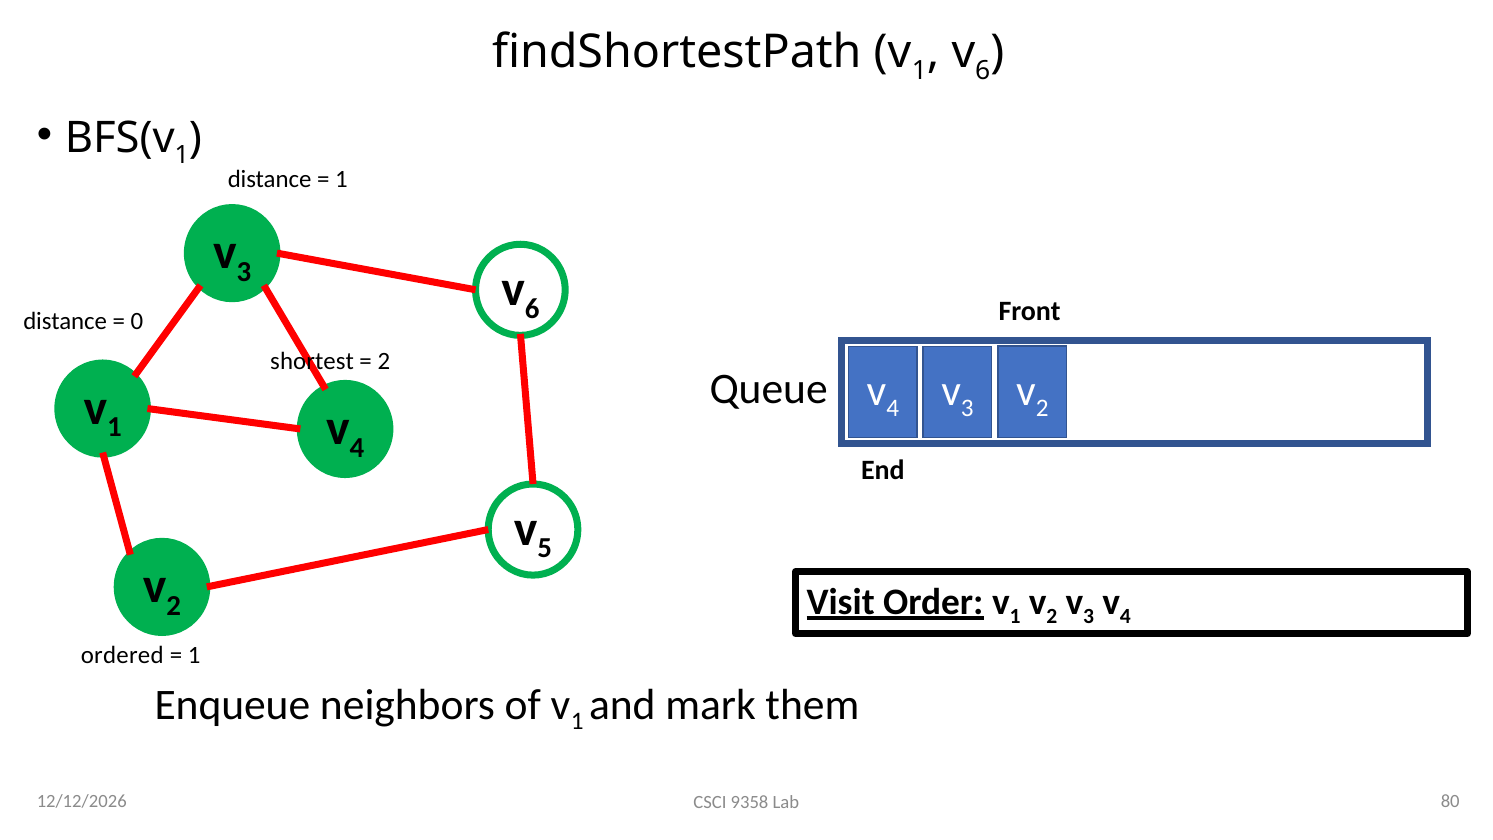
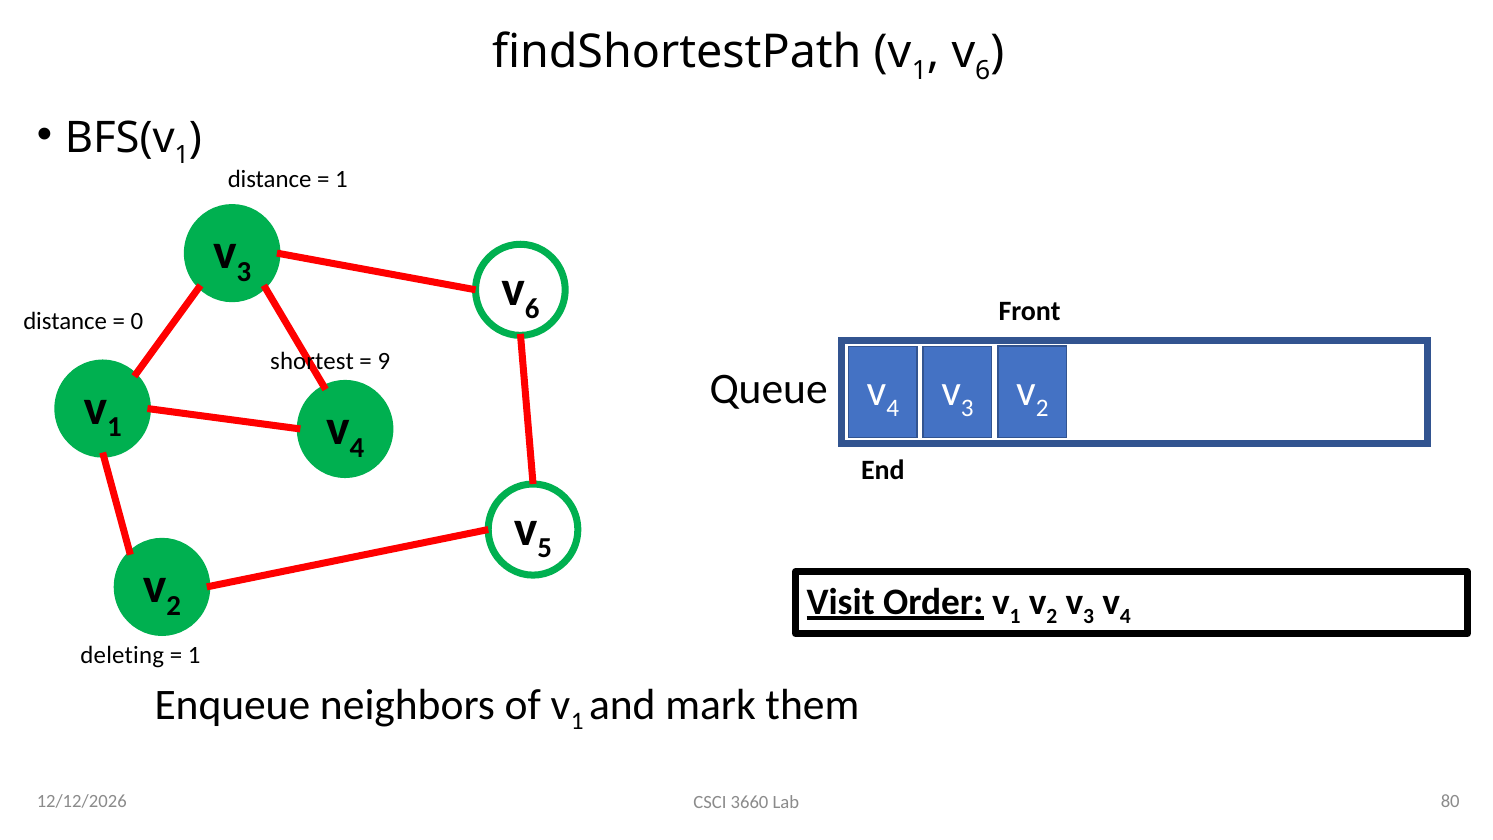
2 at (384, 362): 2 -> 9
ordered: ordered -> deleting
9358: 9358 -> 3660
